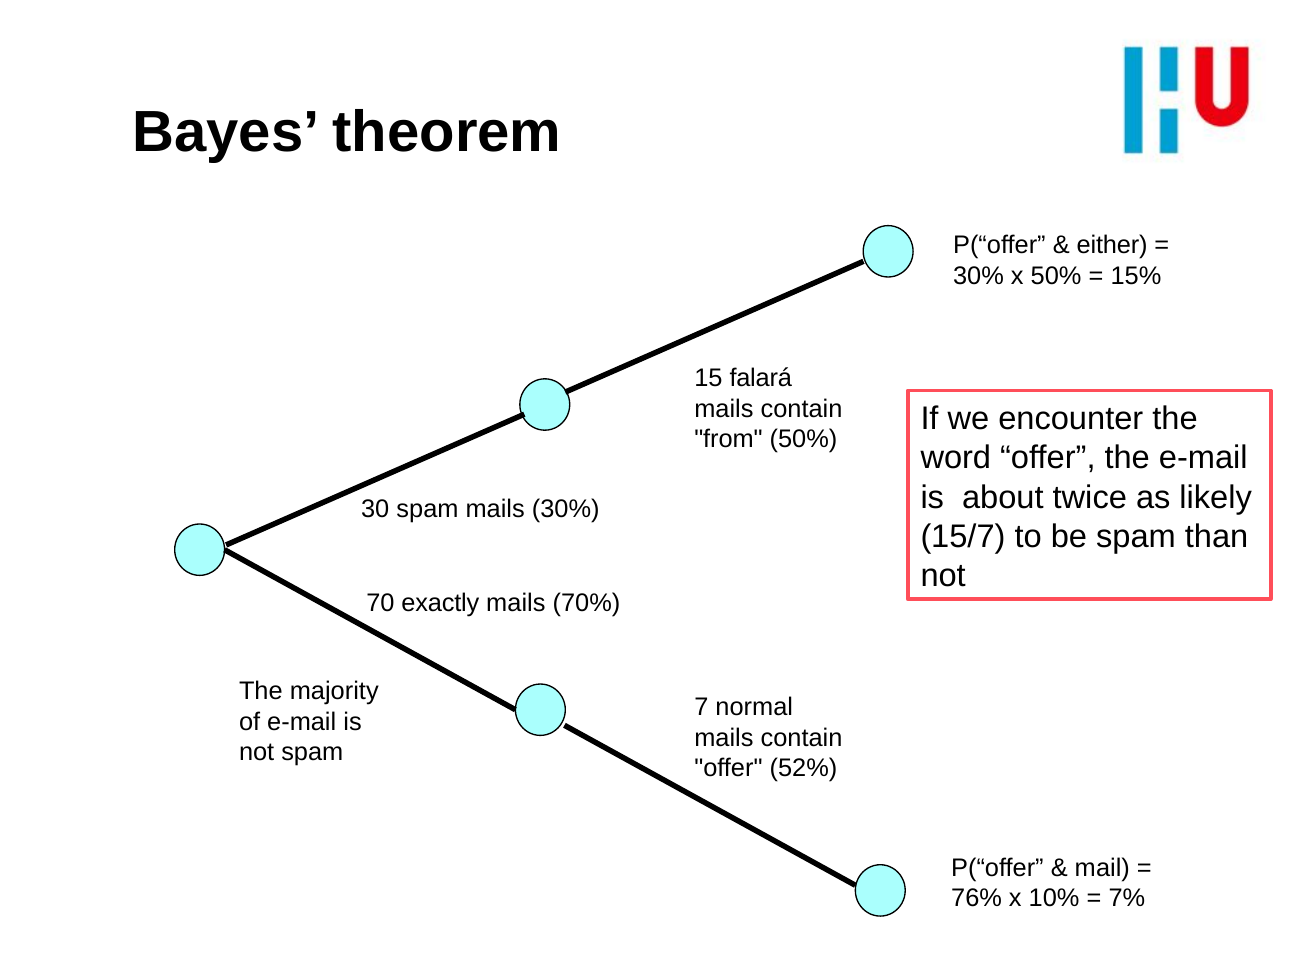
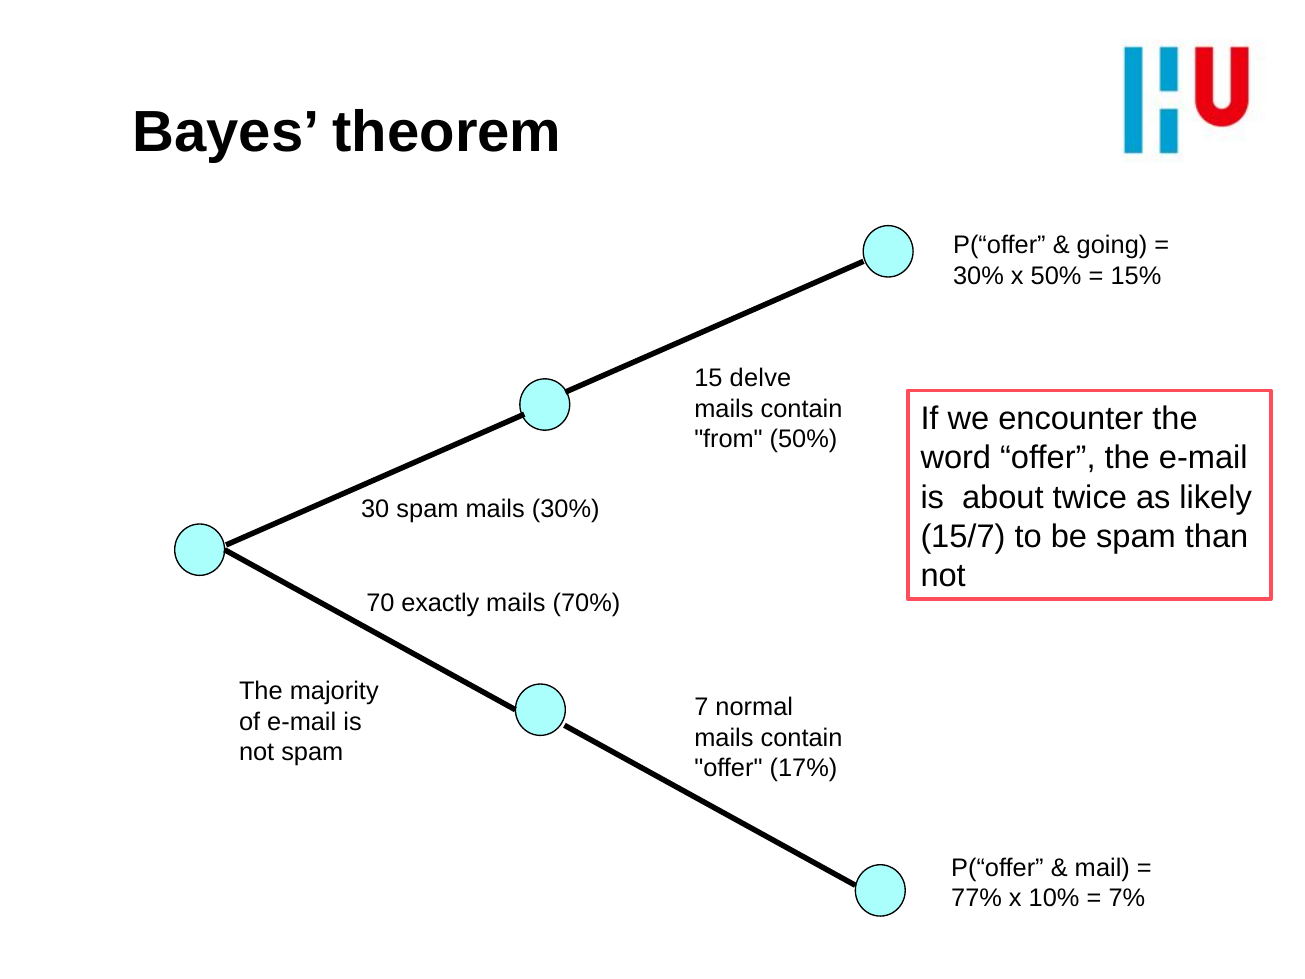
either: either -> going
falará: falará -> delve
52%: 52% -> 17%
76%: 76% -> 77%
